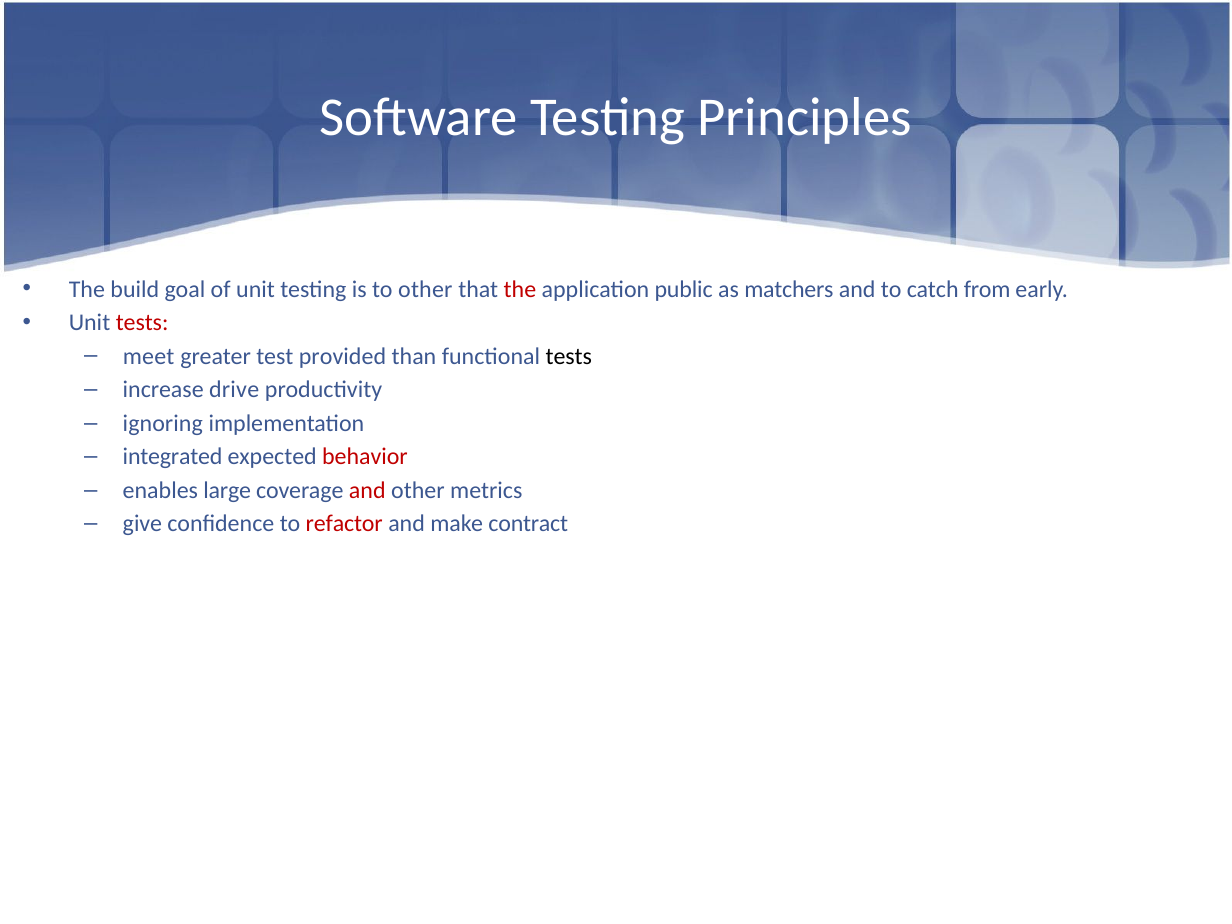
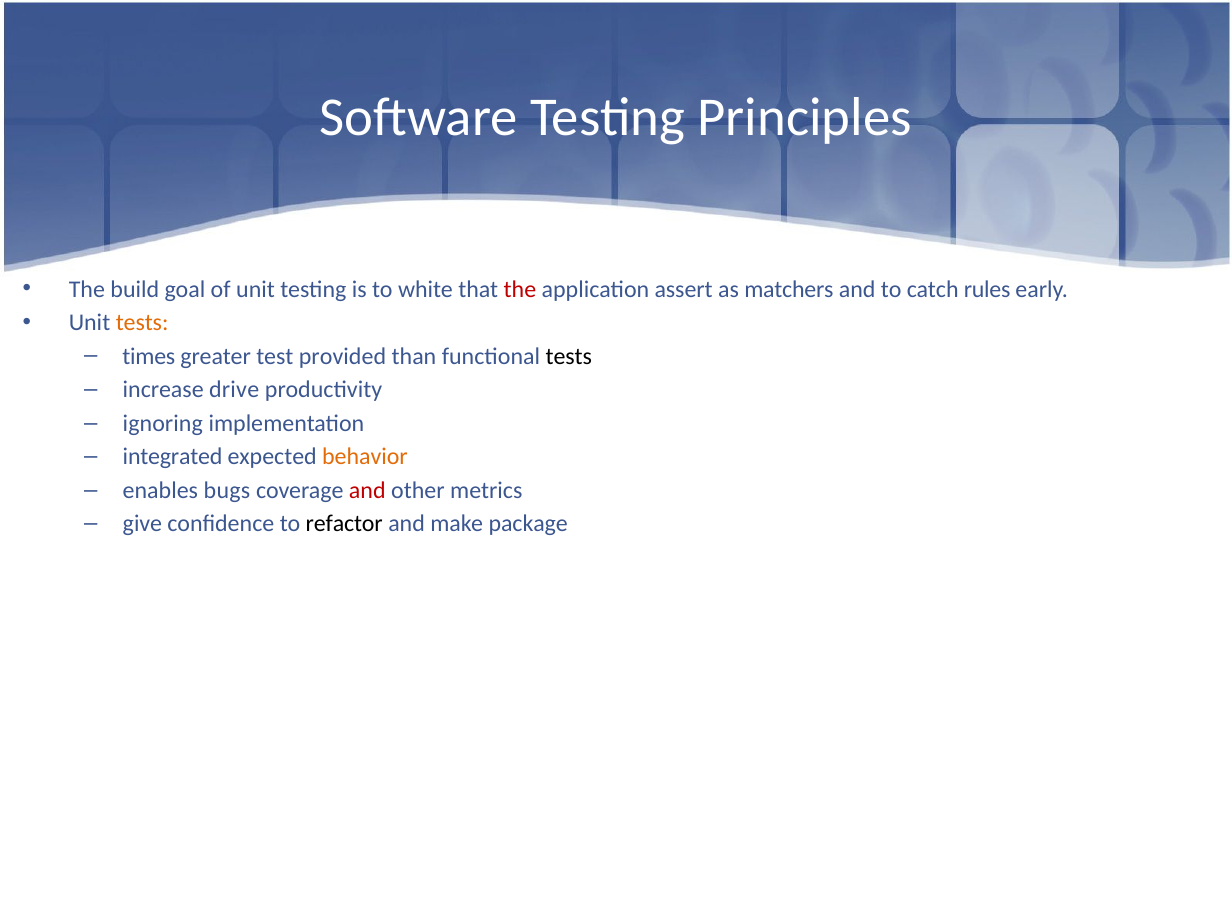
to other: other -> white
public: public -> assert
from: from -> rules
tests at (142, 323) colour: red -> orange
meet: meet -> times
behavior colour: red -> orange
large: large -> bugs
refactor colour: red -> black
contract: contract -> package
